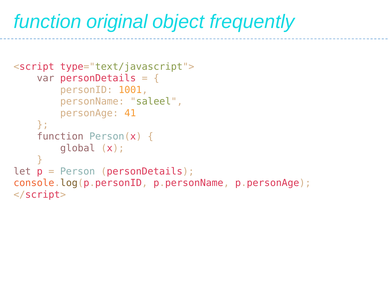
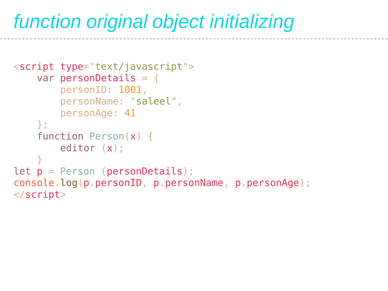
frequently: frequently -> initializing
global: global -> editor
